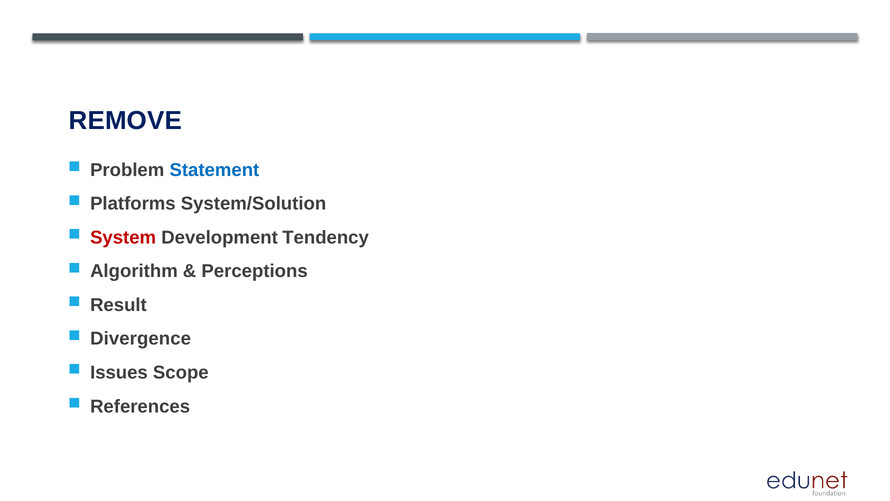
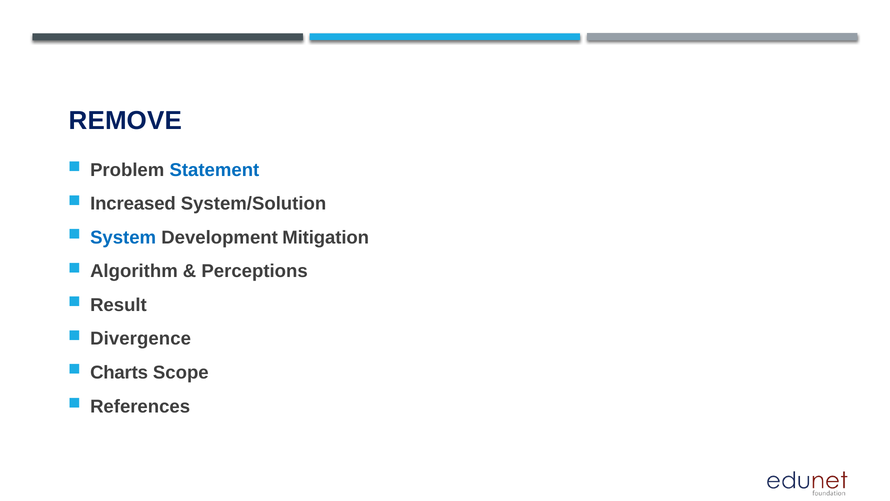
Platforms: Platforms -> Increased
System colour: red -> blue
Tendency: Tendency -> Mitigation
Issues: Issues -> Charts
